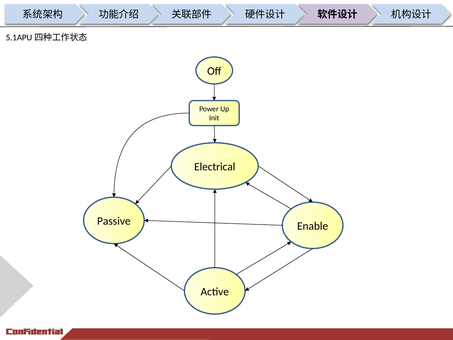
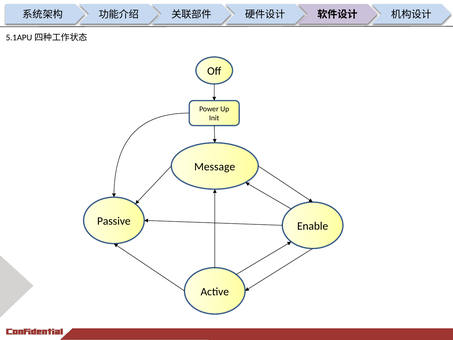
Electrical: Electrical -> Message
